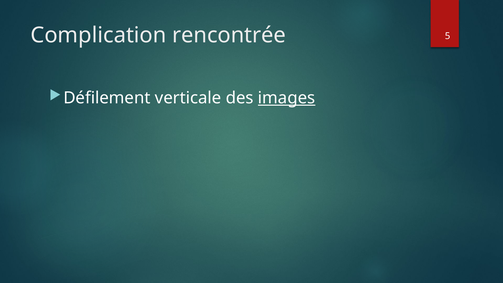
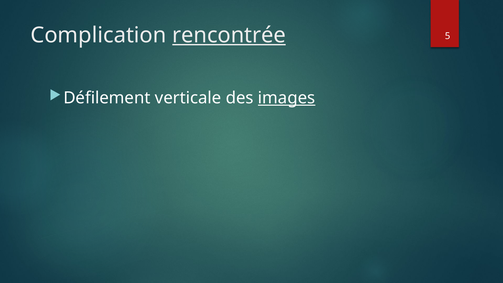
rencontrée underline: none -> present
